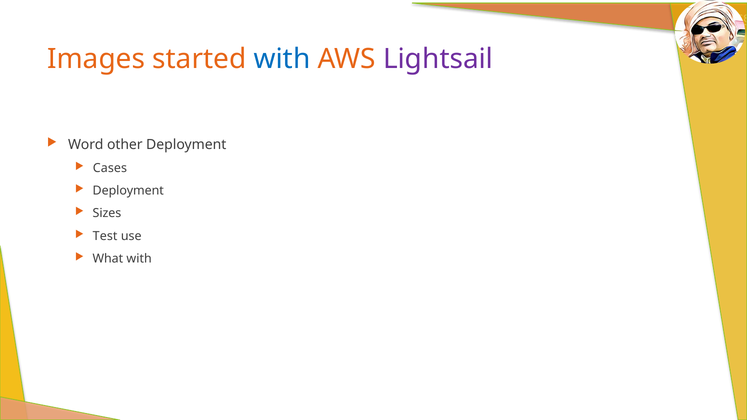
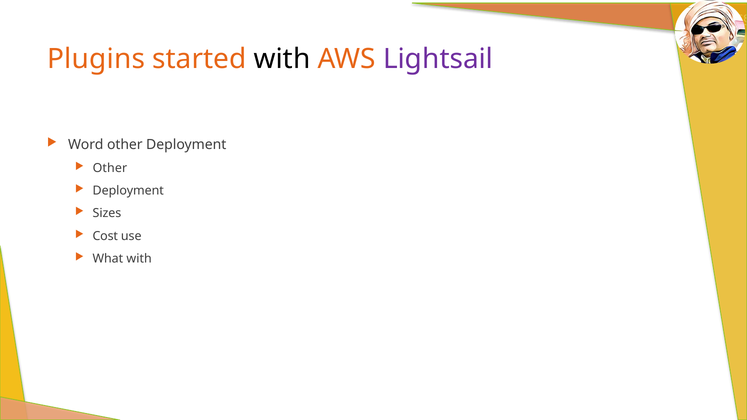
Images: Images -> Plugins
with at (282, 59) colour: blue -> black
Cases at (110, 168): Cases -> Other
Test: Test -> Cost
